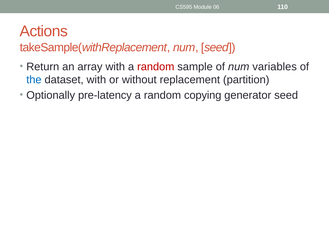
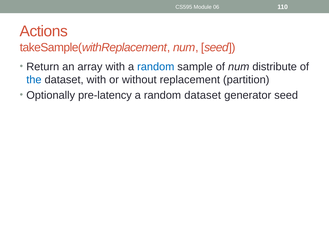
random at (156, 67) colour: red -> blue
variables: variables -> distribute
random copying: copying -> dataset
